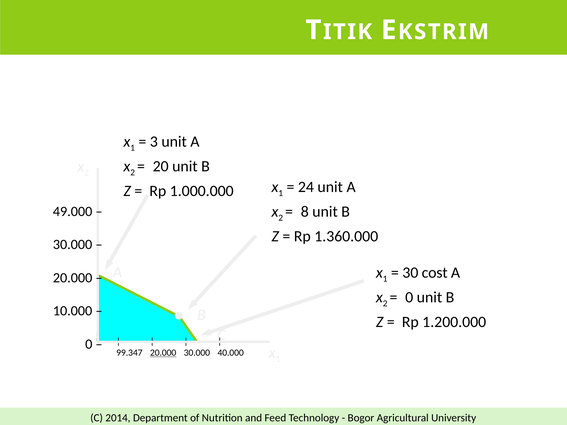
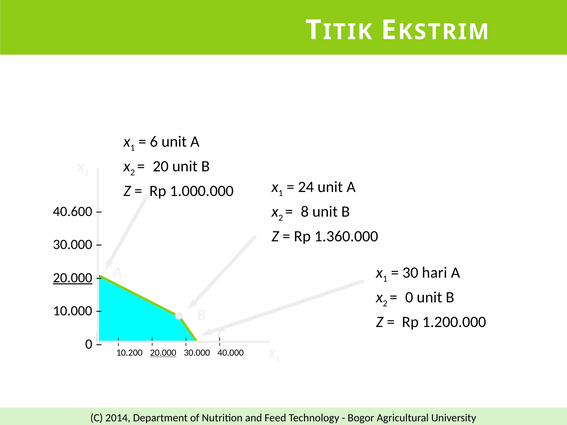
3: 3 -> 6
49.000: 49.000 -> 40.600
cost: cost -> hari
20.000 at (73, 278) underline: none -> present
99.347: 99.347 -> 10.200
